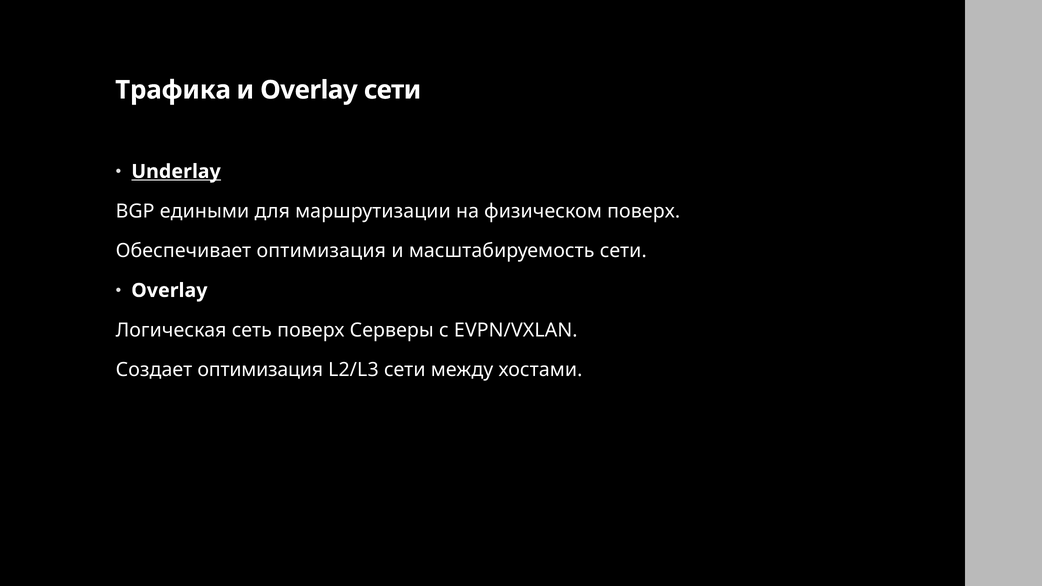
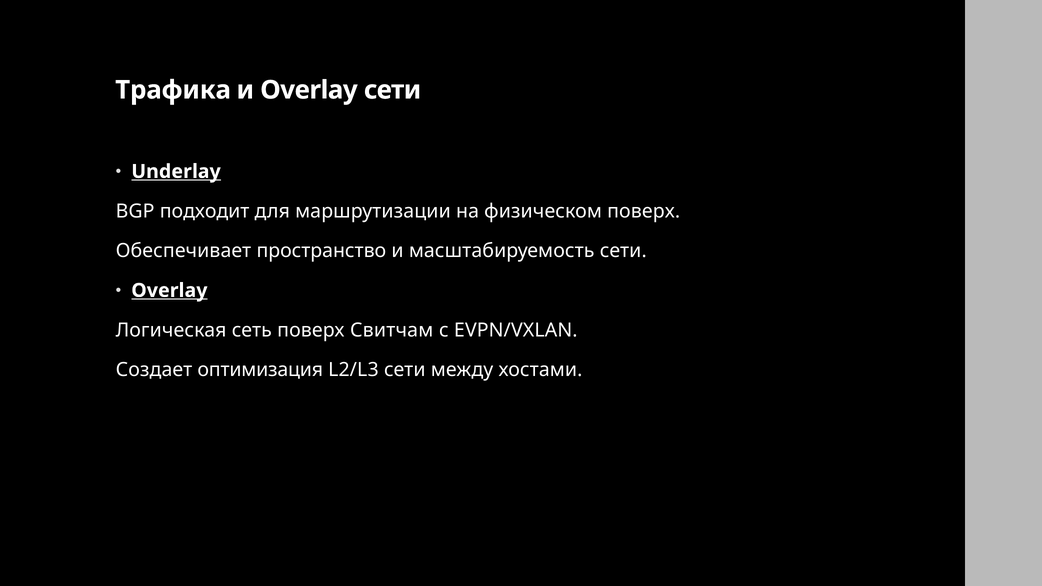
едиными: едиными -> подходит
Обеспечивает оптимизация: оптимизация -> пространство
Overlay at (169, 291) underline: none -> present
Серверы: Серверы -> Свитчам
